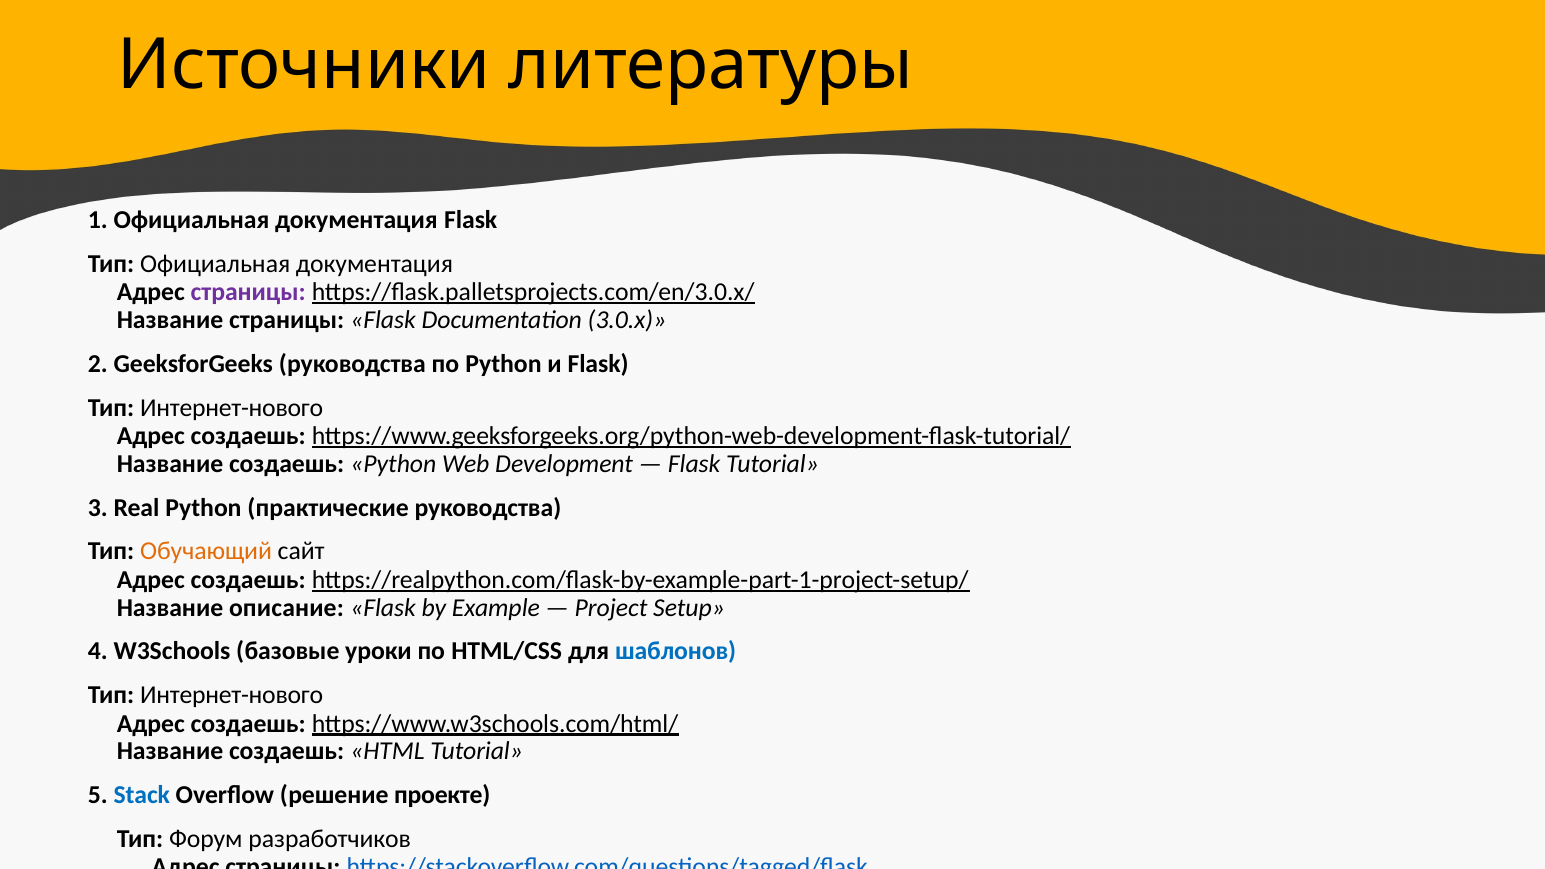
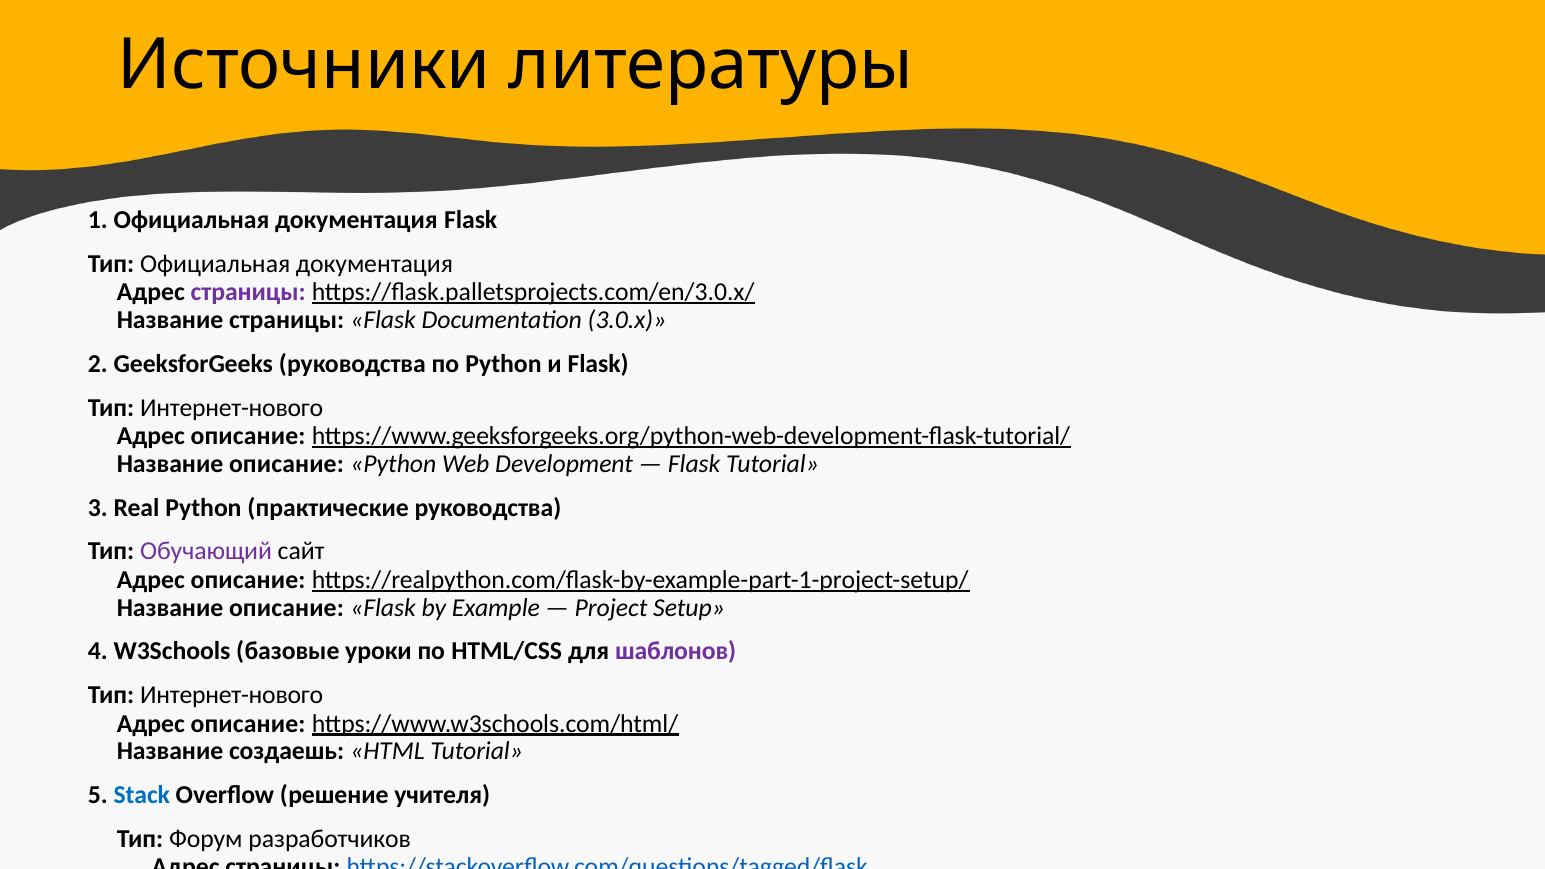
создаешь at (248, 436): создаешь -> описание
создаешь at (287, 464): создаешь -> описание
Обучающий colour: orange -> purple
создаешь at (248, 580): создаешь -> описание
шаблонов colour: blue -> purple
создаешь at (248, 724): создаешь -> описание
проекте: проекте -> учителя
